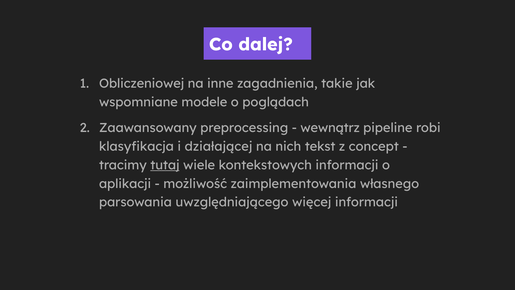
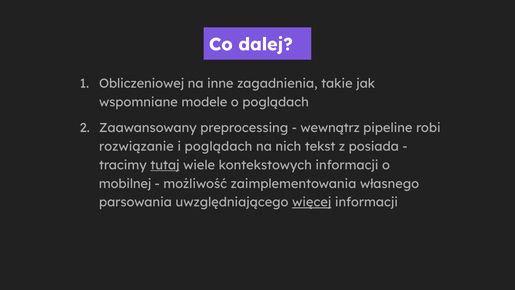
klasyfikacja: klasyfikacja -> rozwiązanie
i działającej: działającej -> poglądach
concept: concept -> posiada
aplikacji: aplikacji -> mobilnej
więcej underline: none -> present
